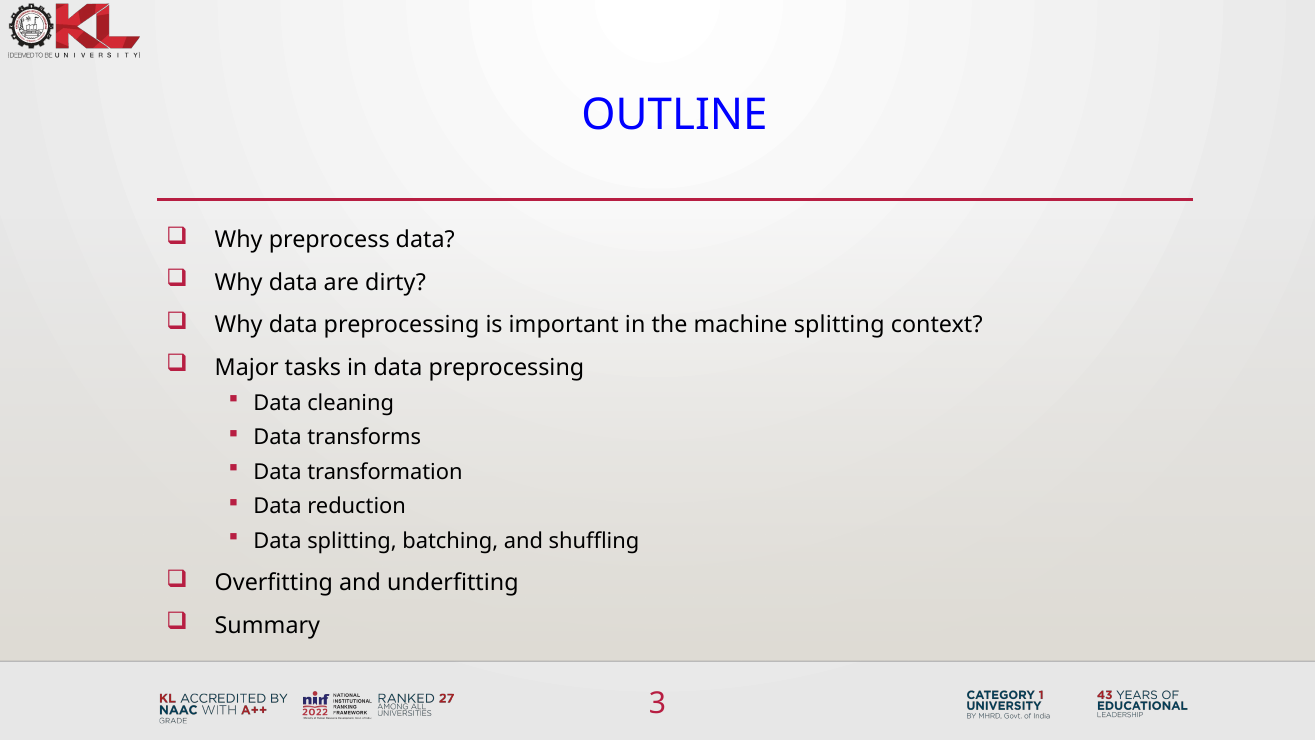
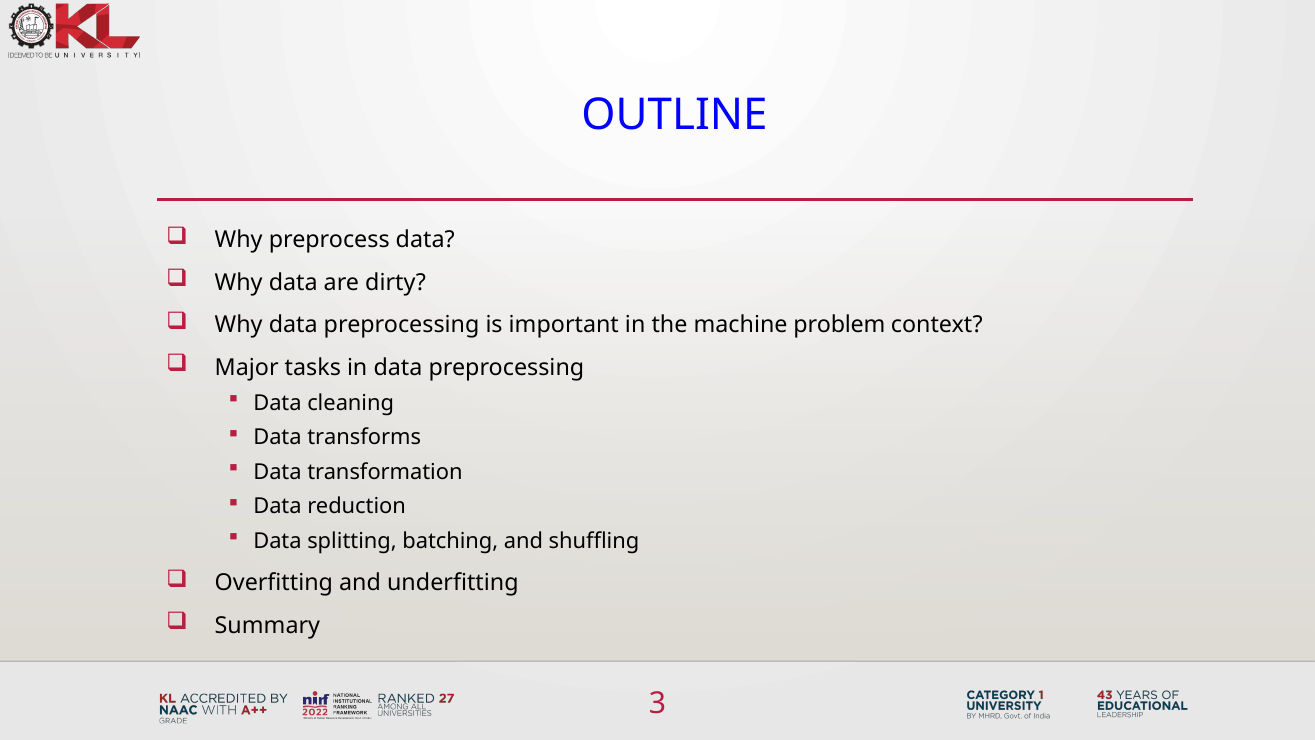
machine splitting: splitting -> problem
